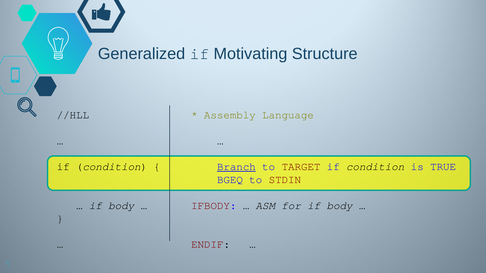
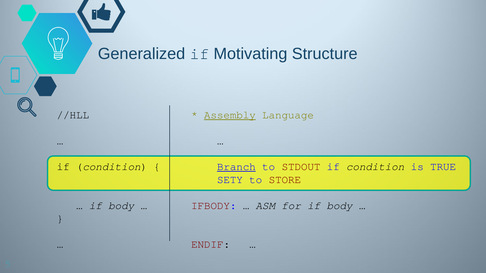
Assembly underline: none -> present
TARGET: TARGET -> STDOUT
BGEQ: BGEQ -> SETY
STDIN: STDIN -> STORE
